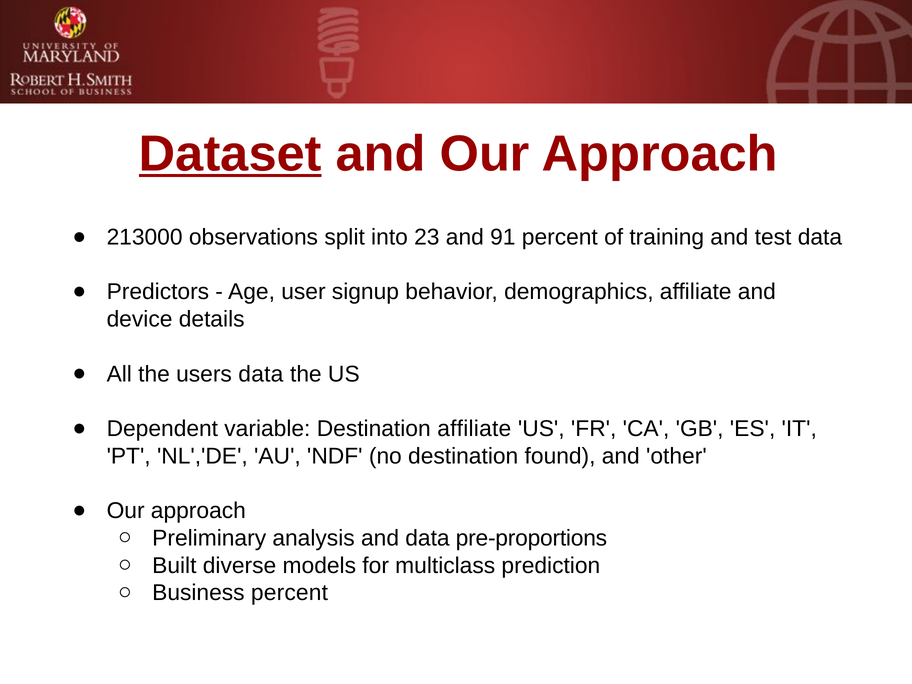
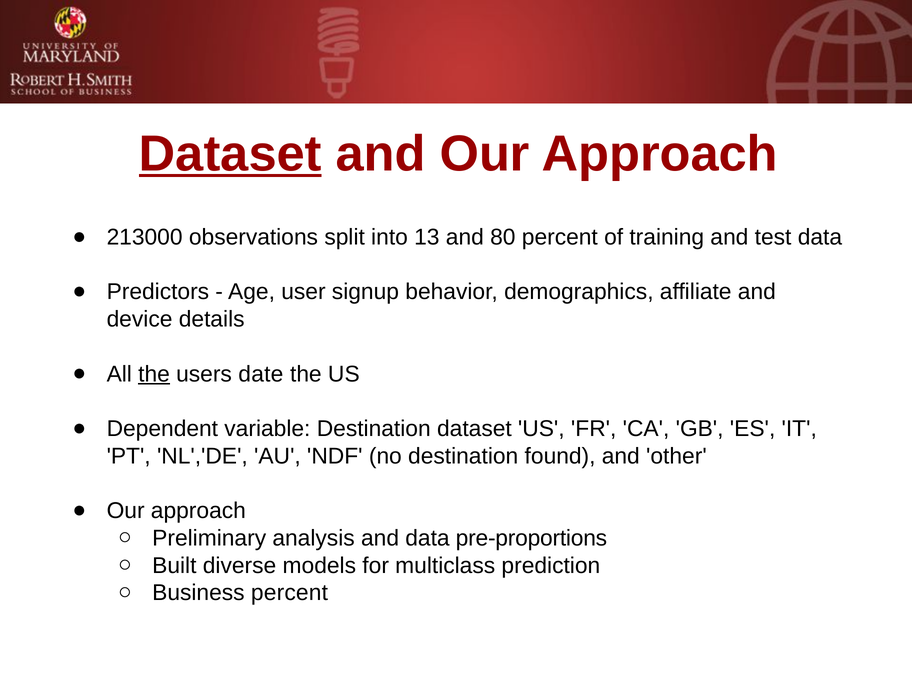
23: 23 -> 13
91: 91 -> 80
the at (154, 374) underline: none -> present
users data: data -> date
Destination affiliate: affiliate -> dataset
